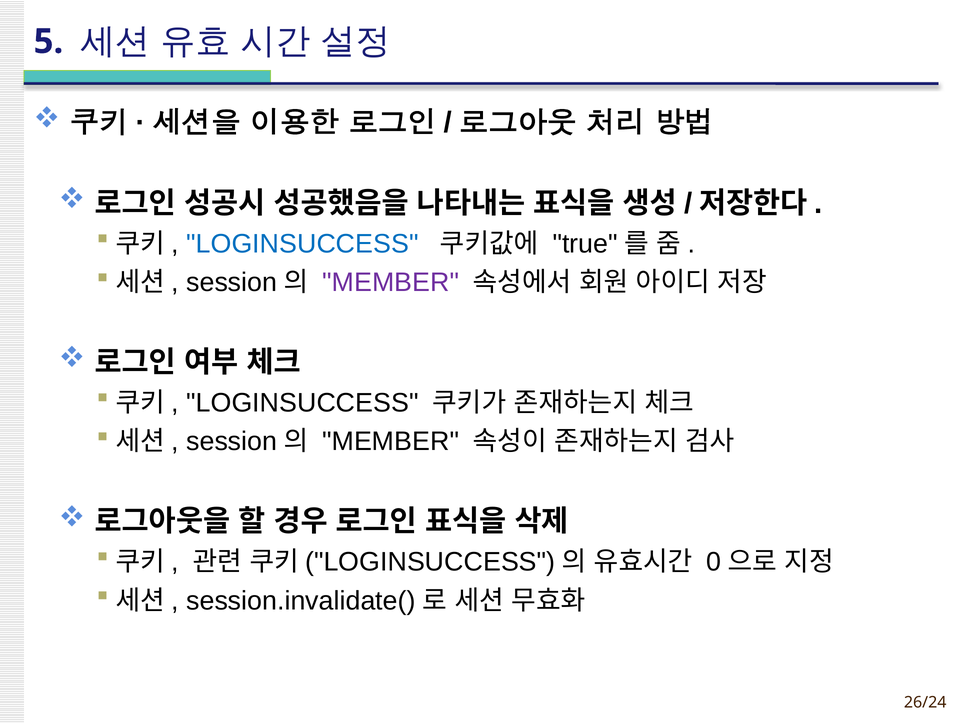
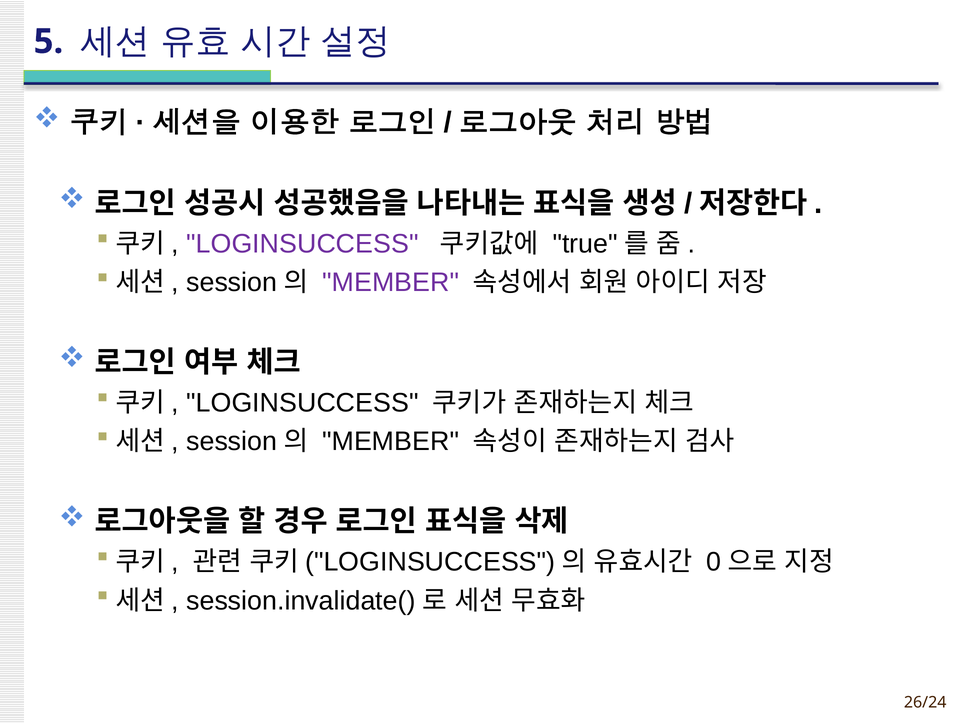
LOGINSUCCESS at (302, 244) colour: blue -> purple
